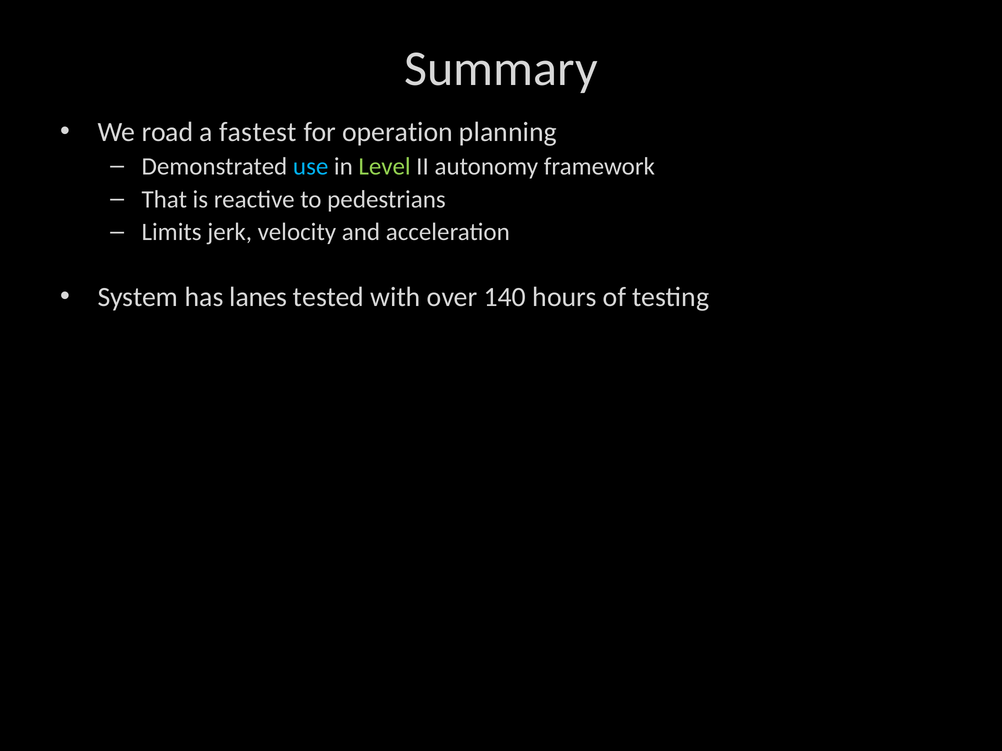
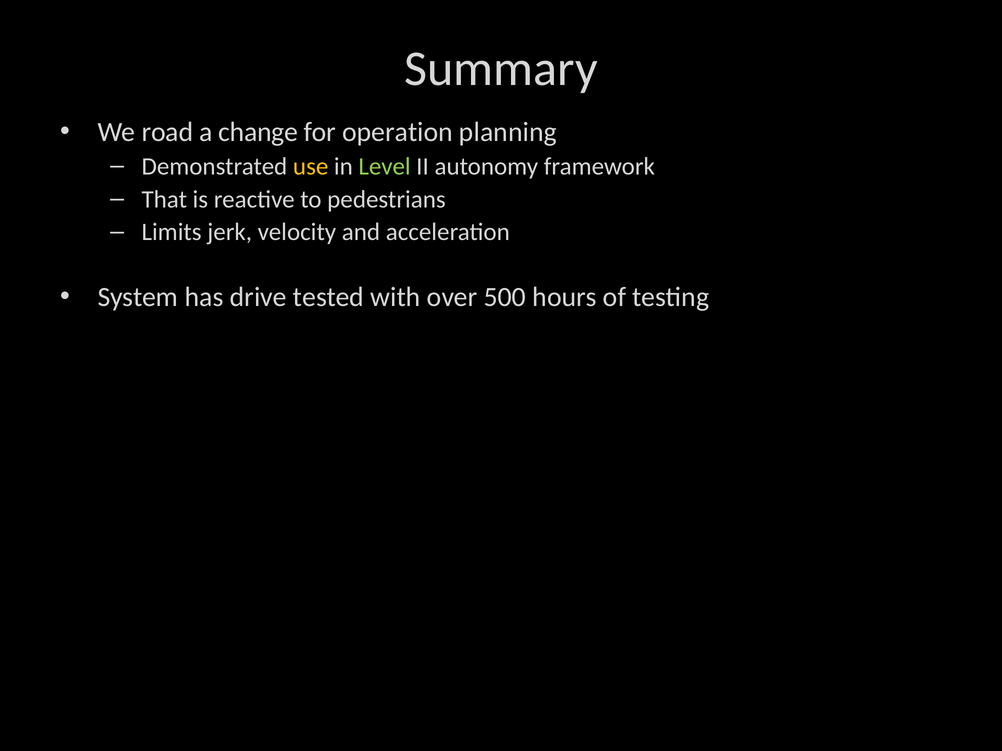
fastest: fastest -> change
use colour: light blue -> yellow
lanes: lanes -> drive
140: 140 -> 500
